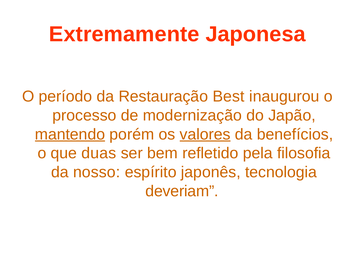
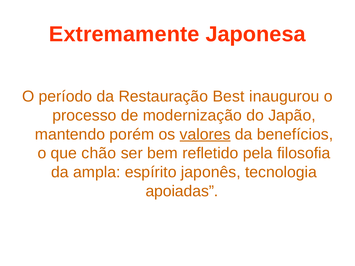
mantendo underline: present -> none
duas: duas -> chão
nosso: nosso -> ampla
deveriam: deveriam -> apoiadas
